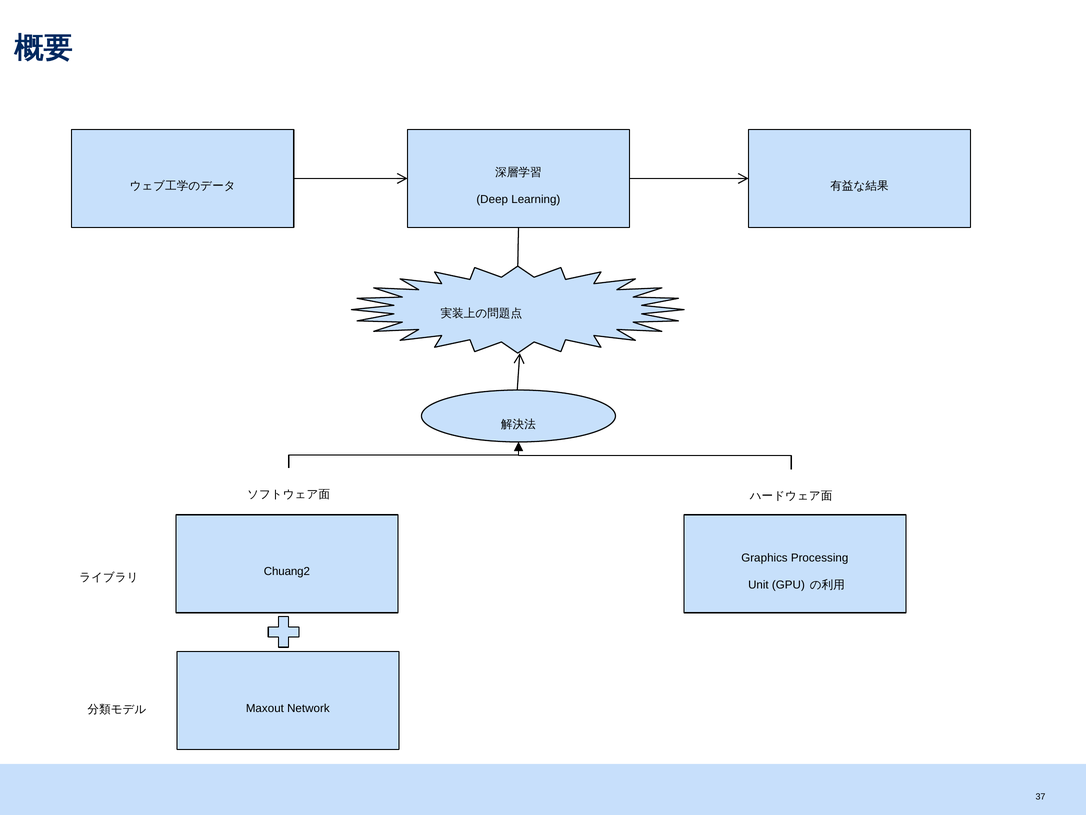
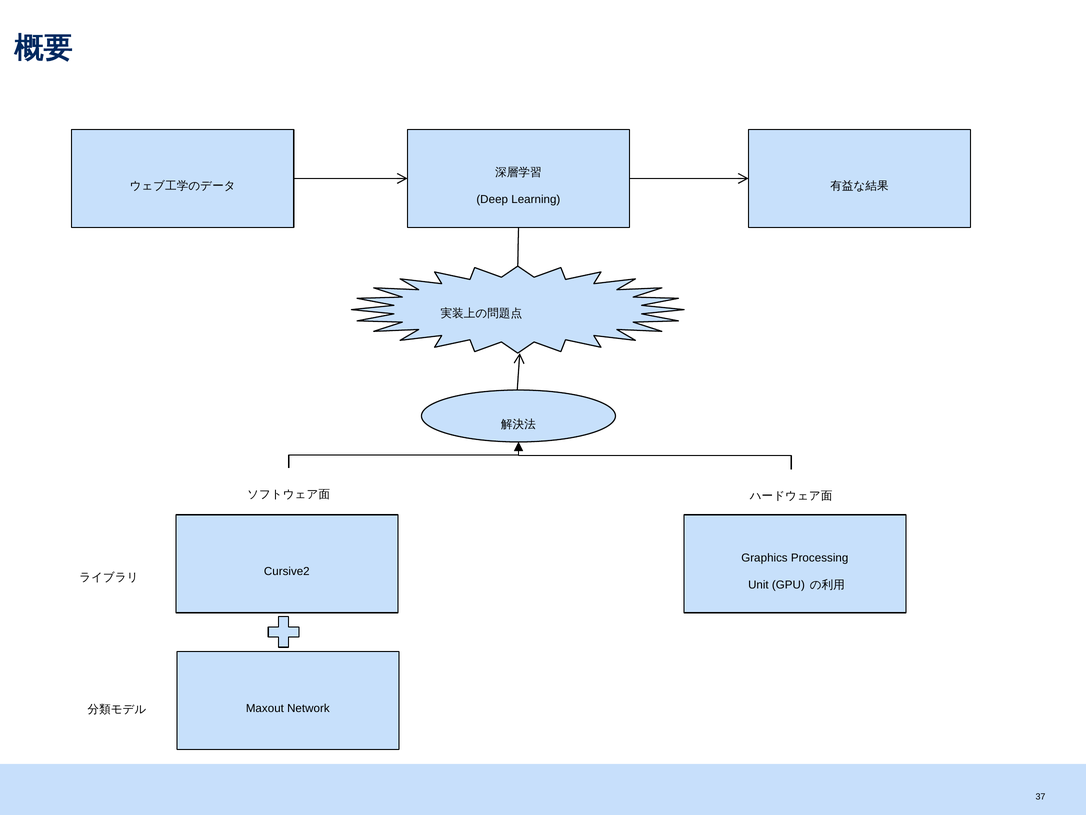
Chuang2: Chuang2 -> Cursive2
